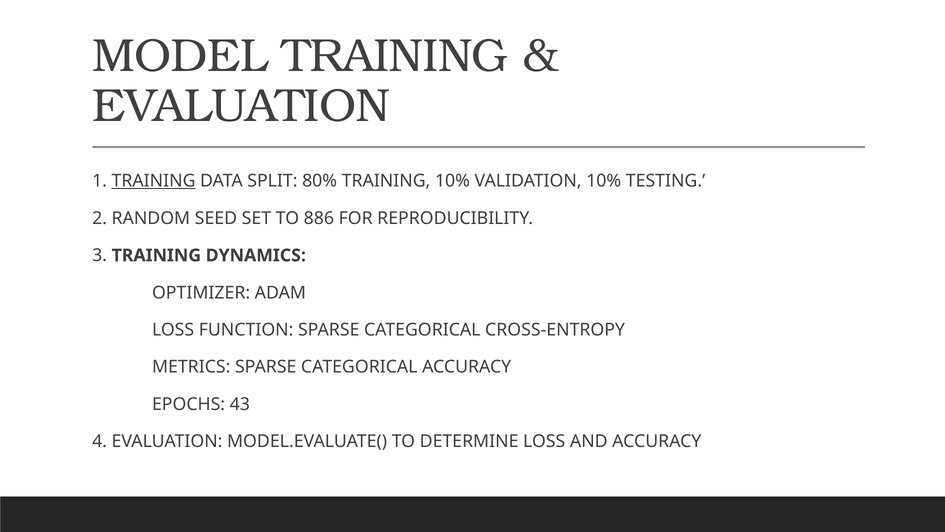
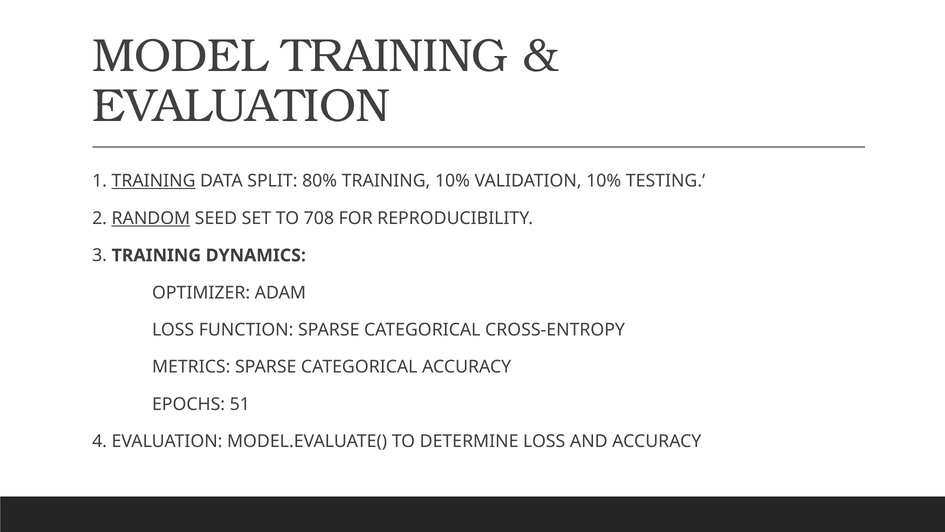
RANDOM underline: none -> present
886: 886 -> 708
43: 43 -> 51
